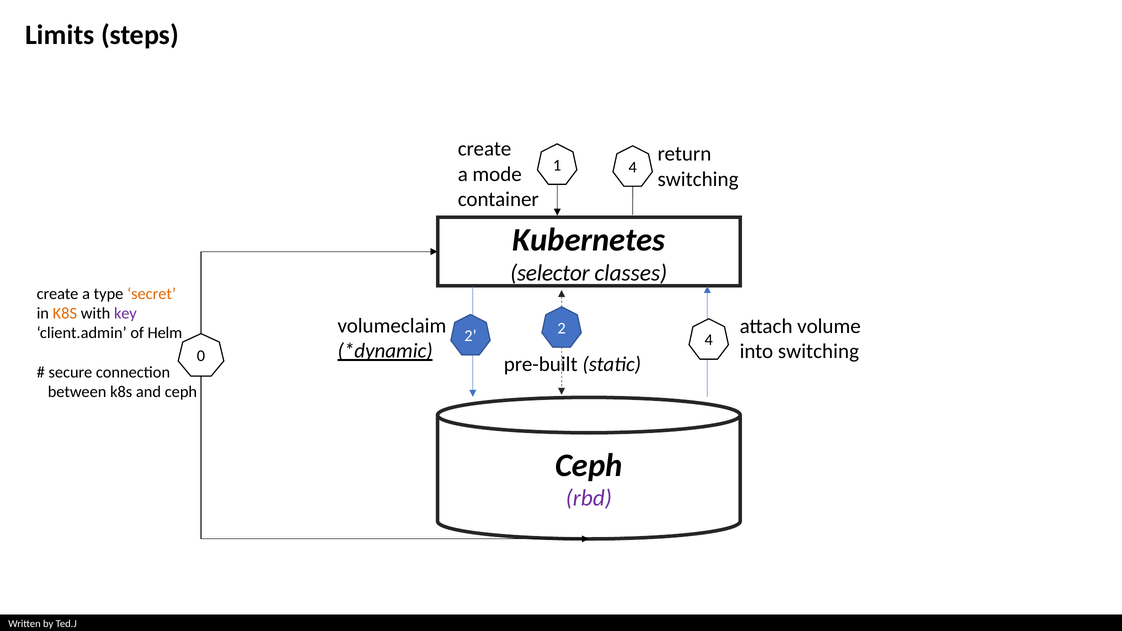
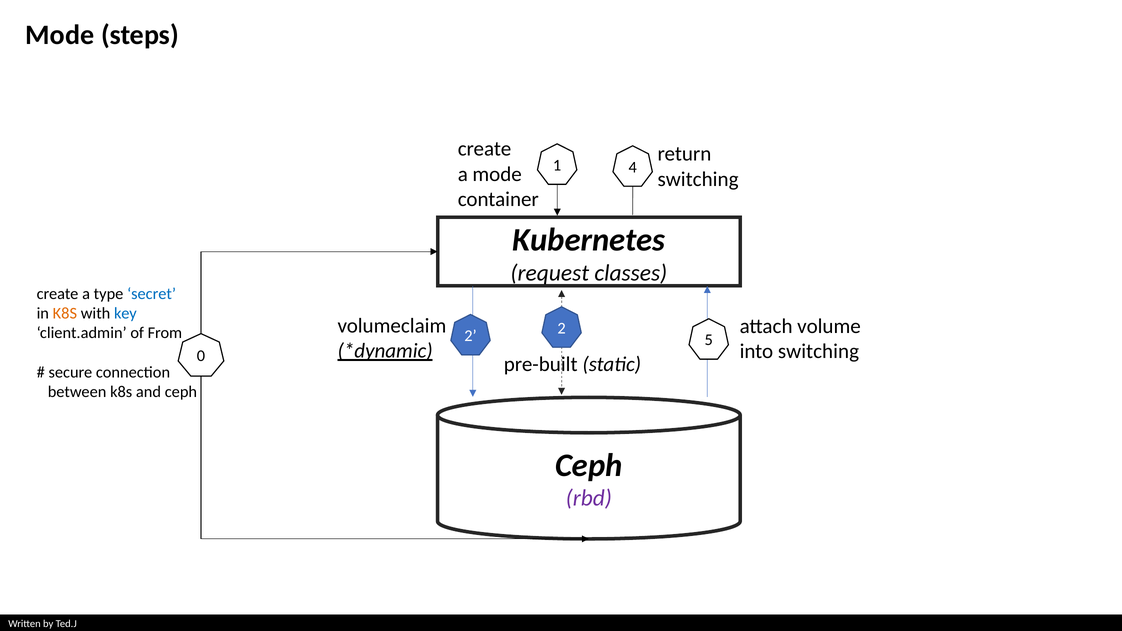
Limits at (60, 35): Limits -> Mode
selector: selector -> request
secret colour: orange -> blue
key colour: purple -> blue
Helm: Helm -> From
2 4: 4 -> 5
